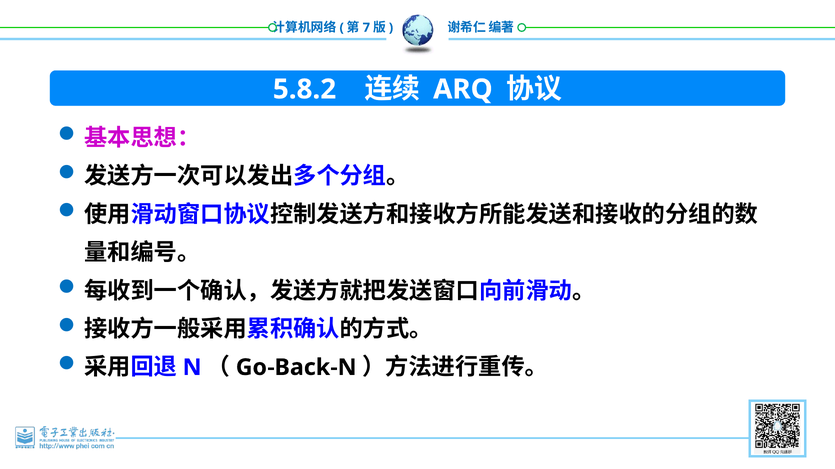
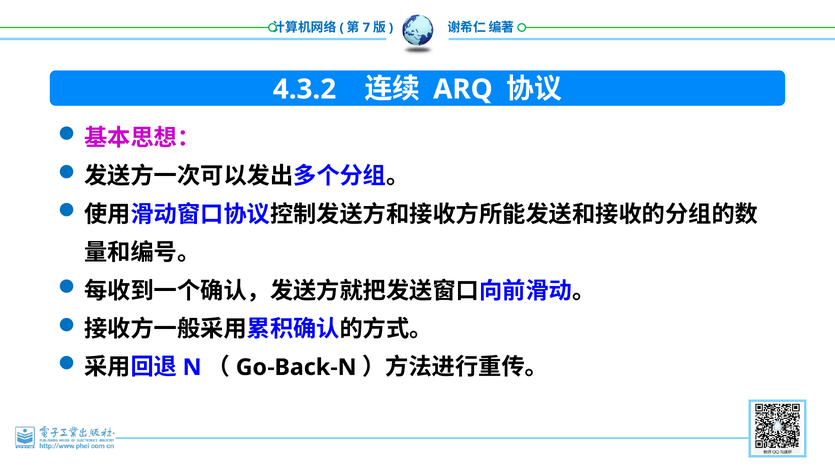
5.8.2: 5.8.2 -> 4.3.2
